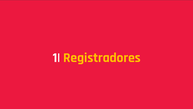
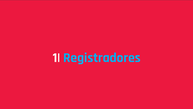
Registradores colour: yellow -> light blue
